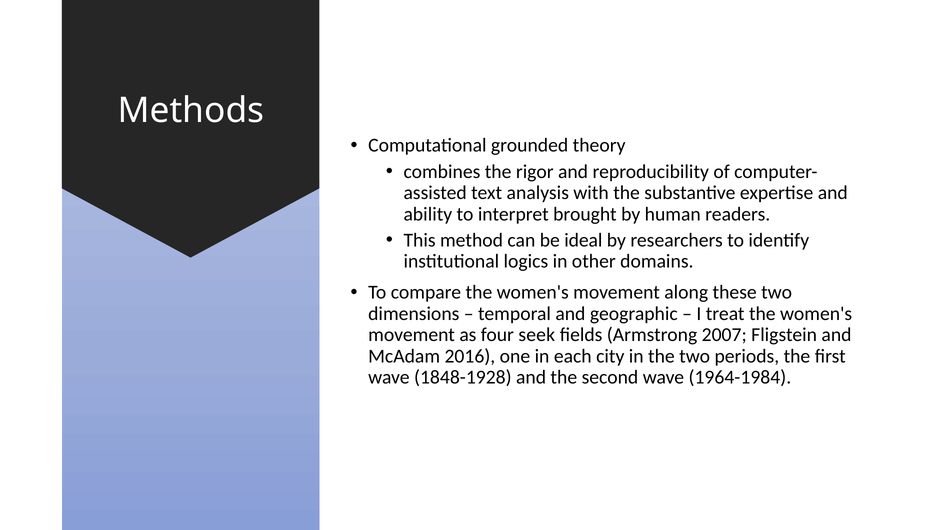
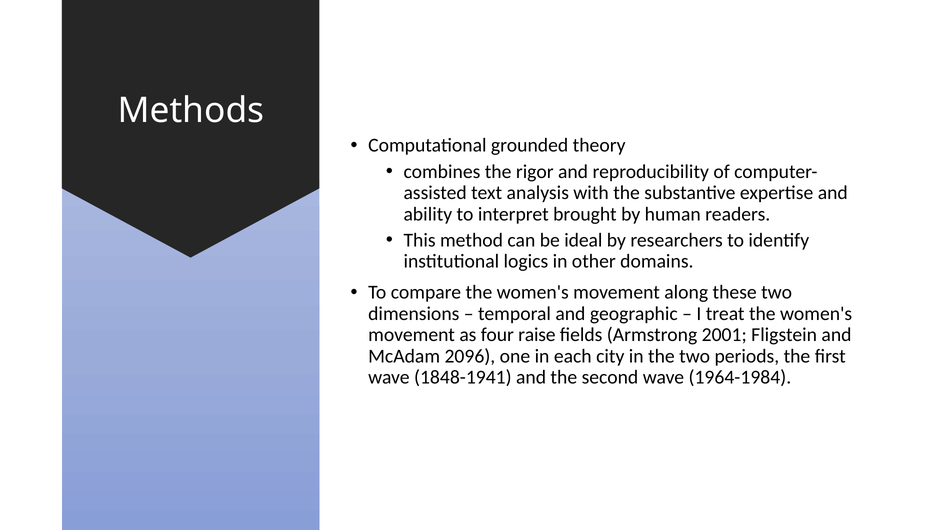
seek: seek -> raise
2007: 2007 -> 2001
2016: 2016 -> 2096
1848-1928: 1848-1928 -> 1848-1941
